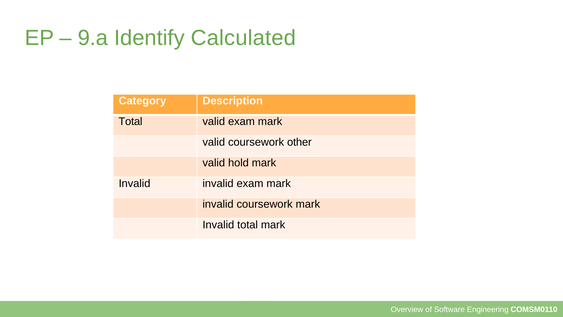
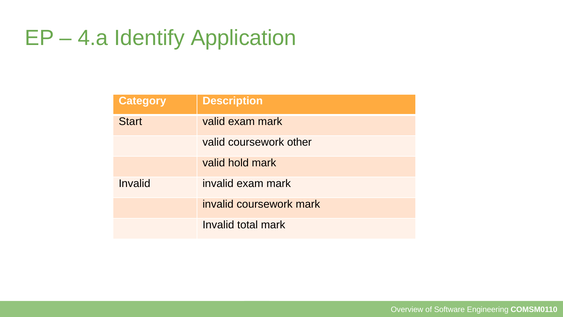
9.a: 9.a -> 4.a
Calculated: Calculated -> Application
Total at (130, 121): Total -> Start
